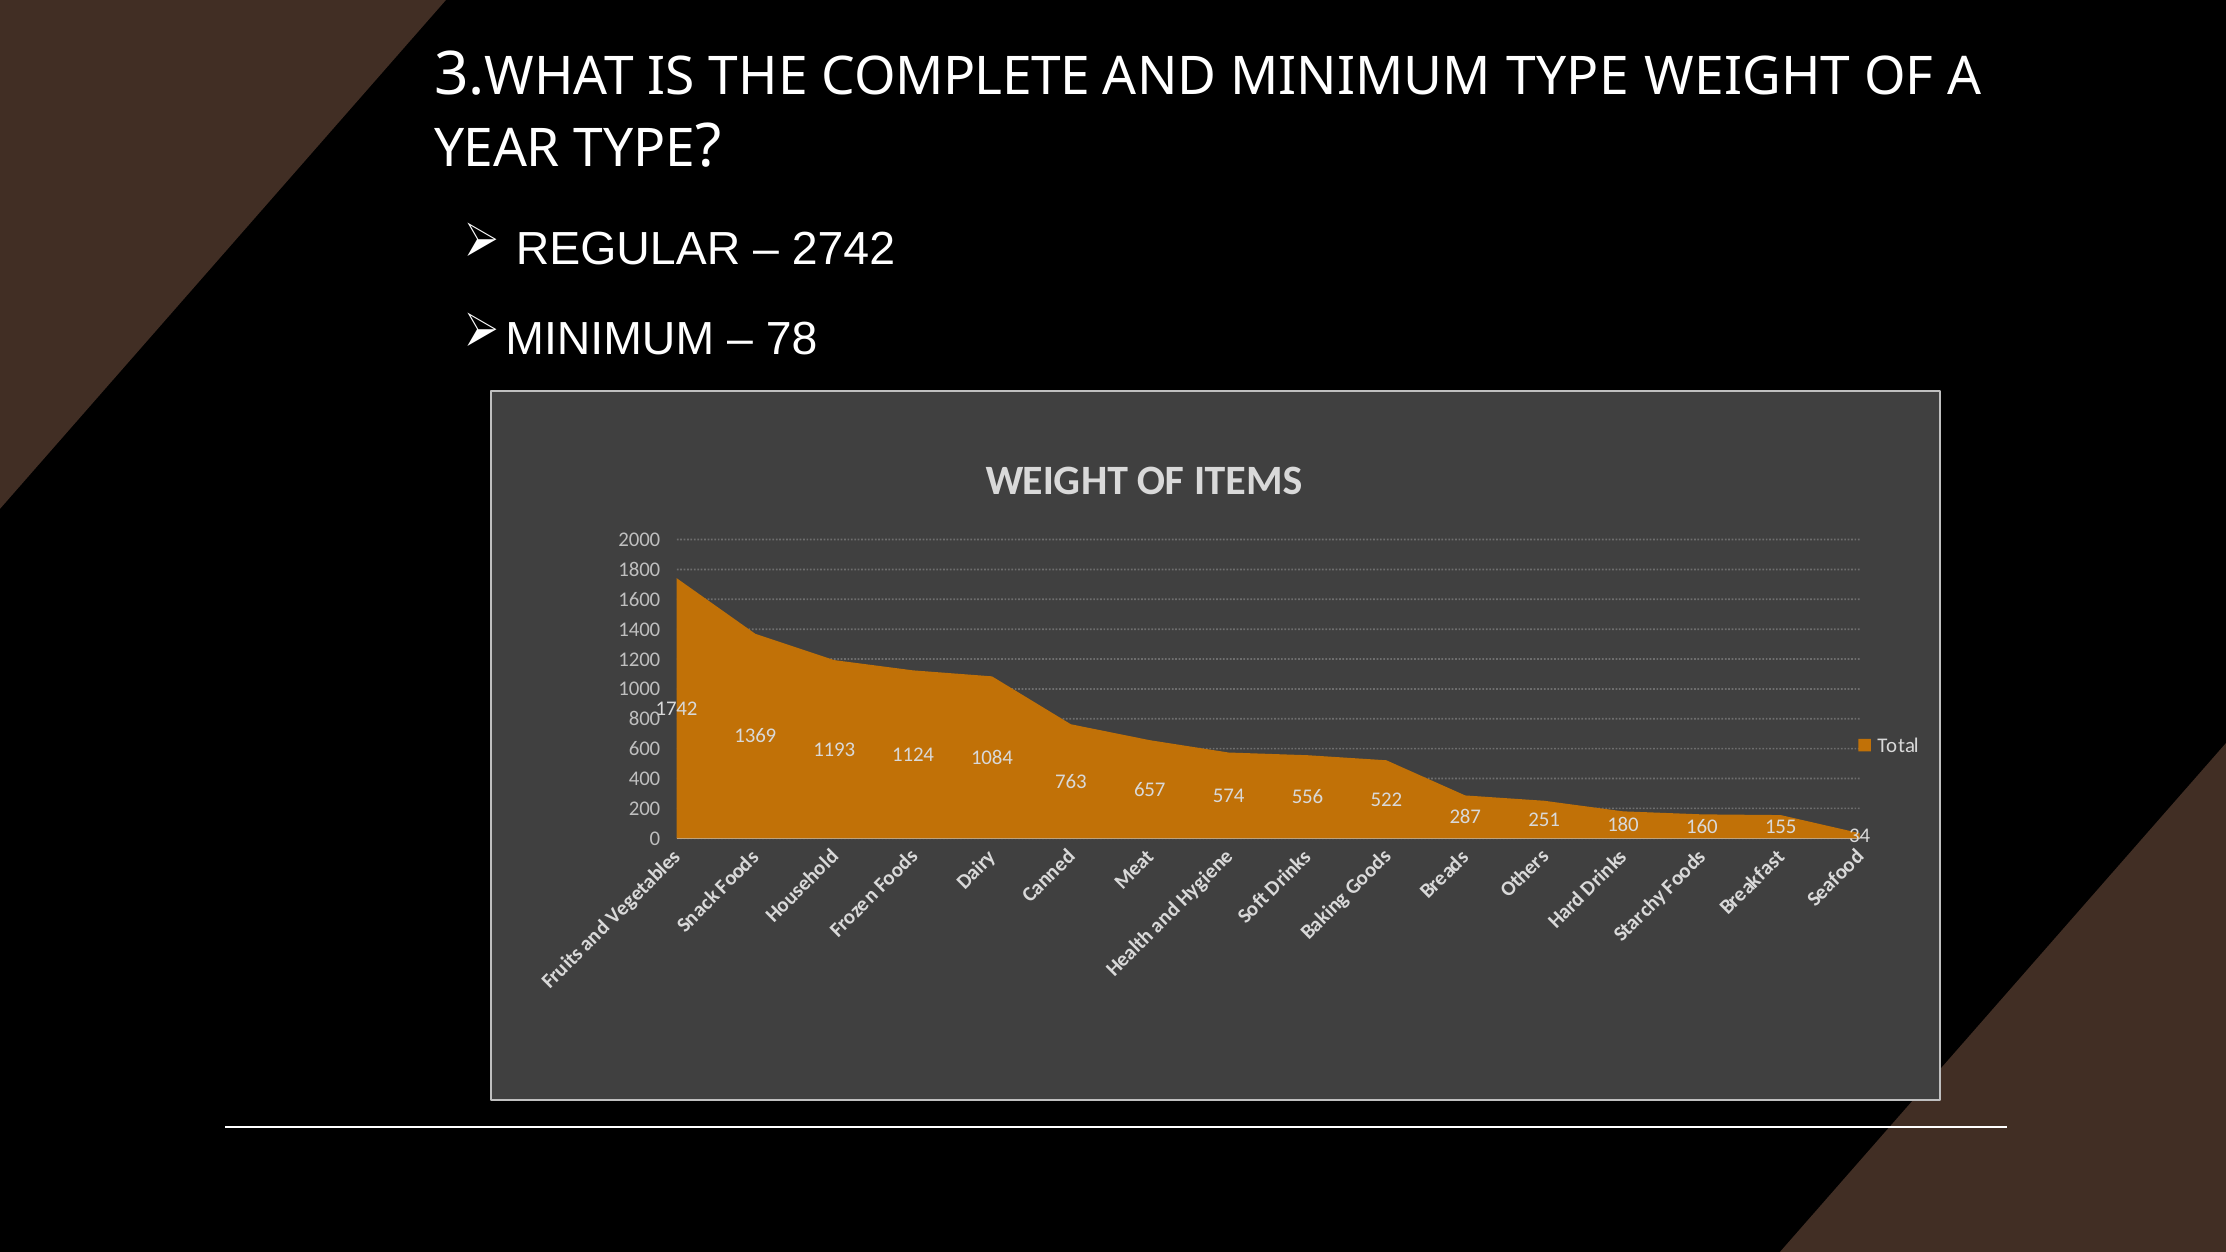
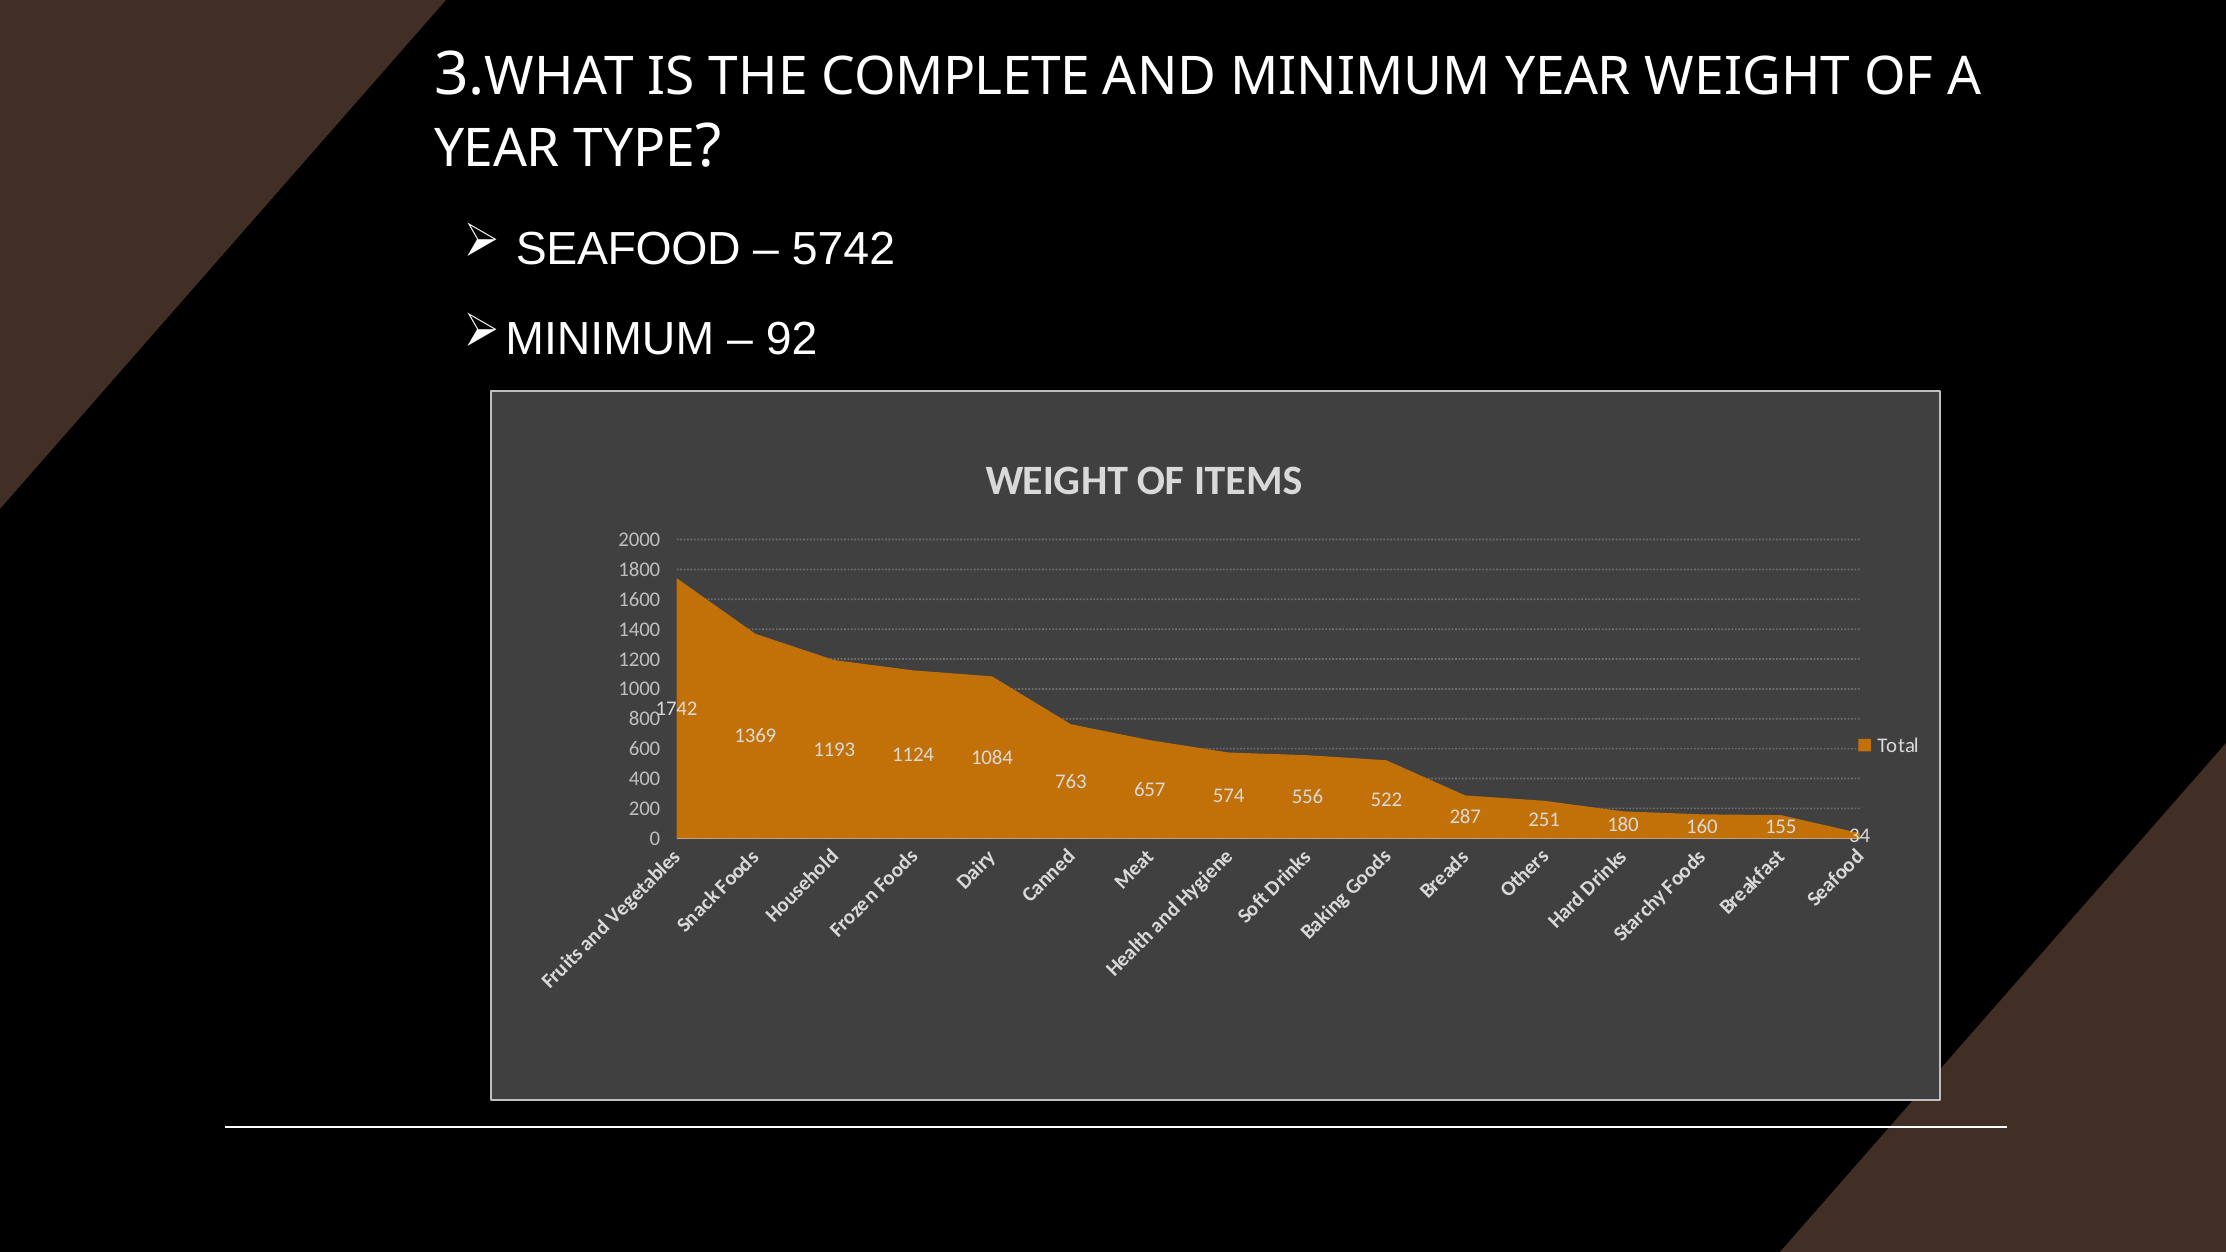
MINIMUM TYPE: TYPE -> YEAR
REGULAR: REGULAR -> SEAFOOD
2742: 2742 -> 5742
78: 78 -> 92
